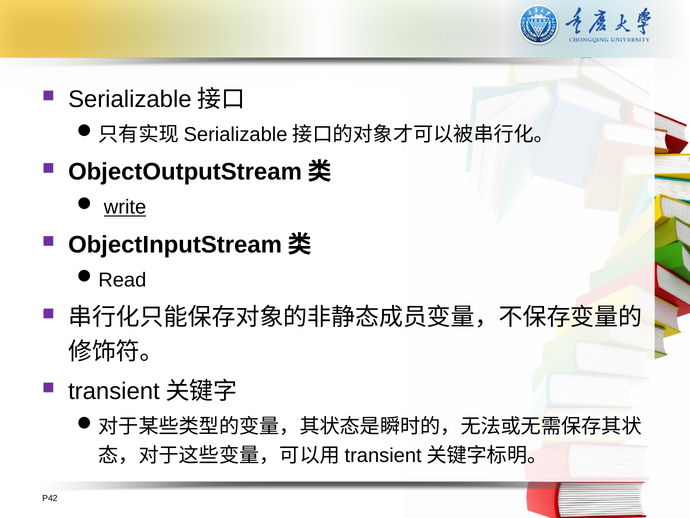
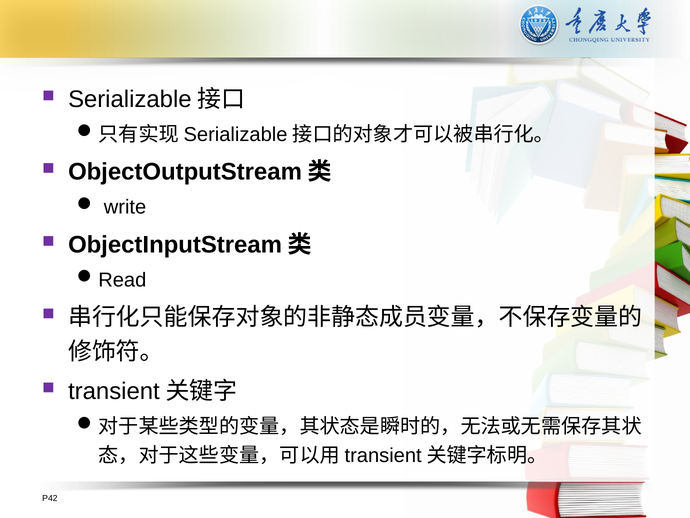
write underline: present -> none
